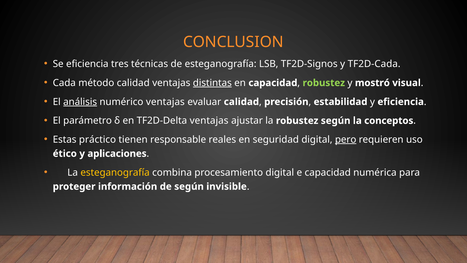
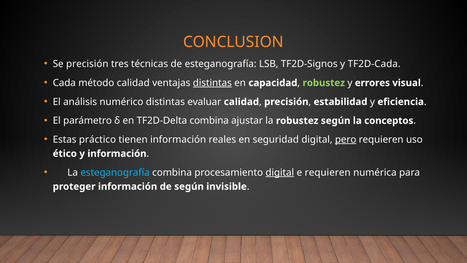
Se eficiencia: eficiencia -> precisión
mostró: mostró -> errores
análisis underline: present -> none
numérico ventajas: ventajas -> distintas
TF2D-Delta ventajas: ventajas -> combina
tienen responsable: responsable -> información
y aplicaciones: aplicaciones -> información
esteganografía at (115, 172) colour: yellow -> light blue
digital at (280, 172) underline: none -> present
e capacidad: capacidad -> requieren
